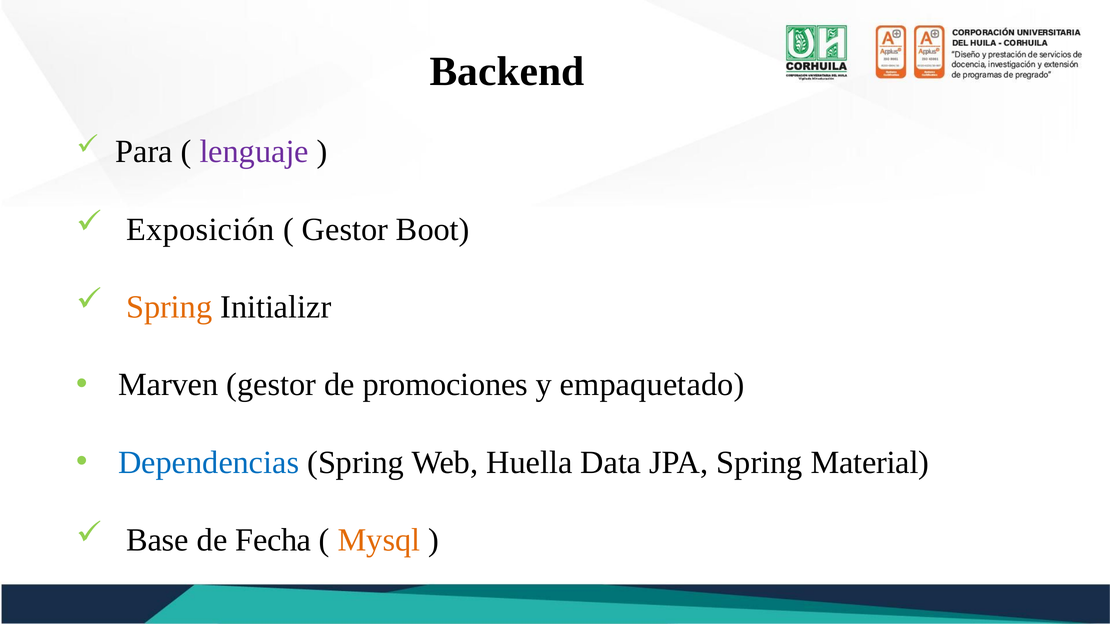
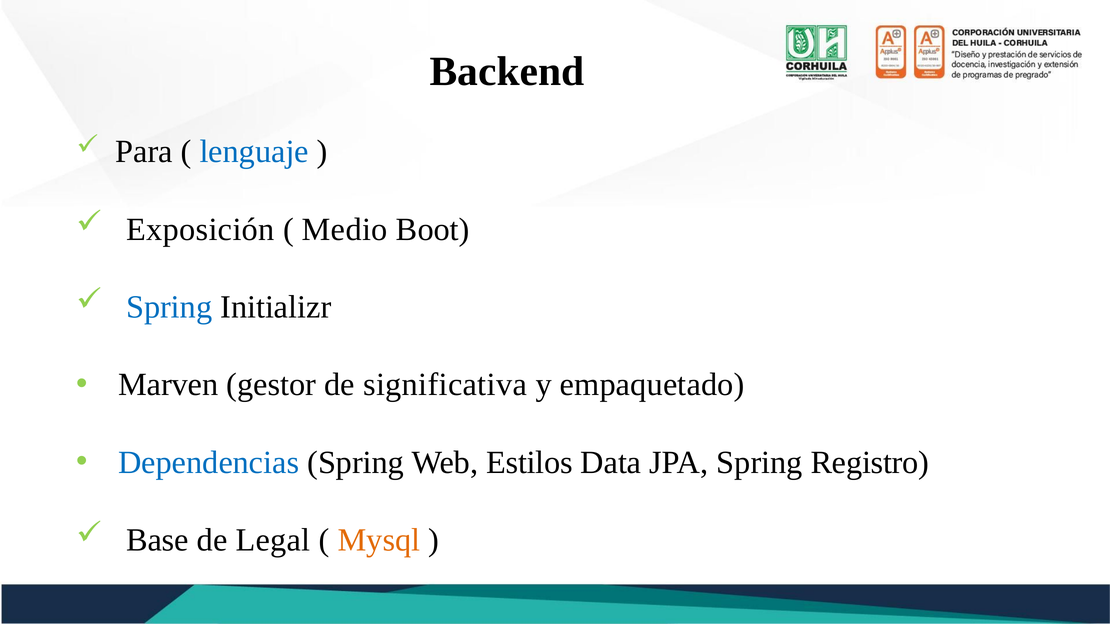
lenguaje colour: purple -> blue
Gestor at (345, 229): Gestor -> Medio
Spring at (169, 307) colour: orange -> blue
promociones: promociones -> significativa
Huella: Huella -> Estilos
Material: Material -> Registro
Fecha: Fecha -> Legal
